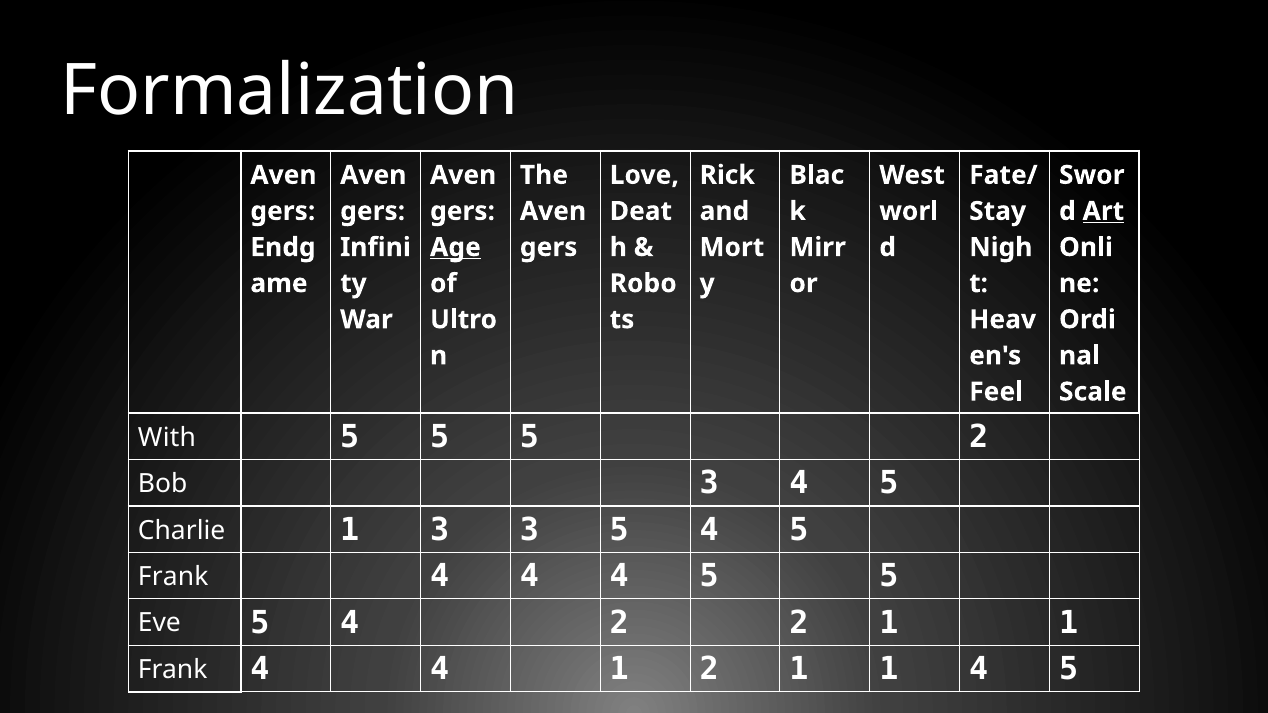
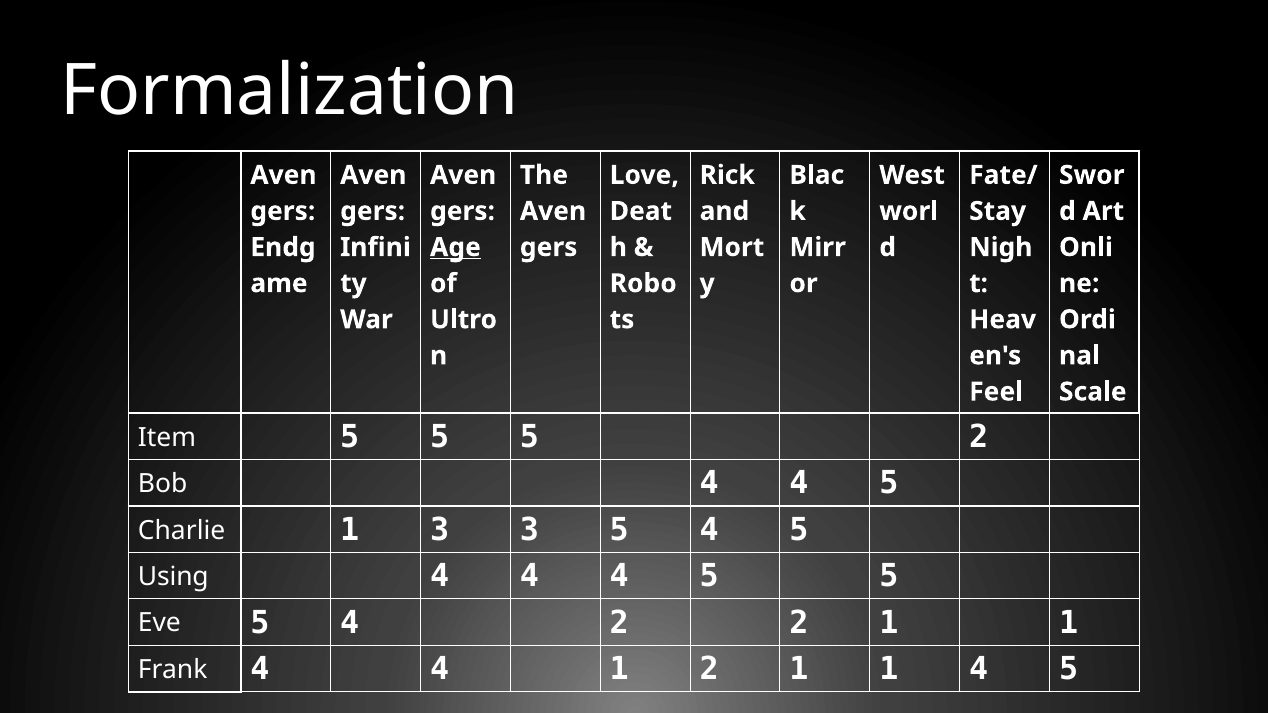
Art underline: present -> none
With: With -> Item
Bob 3: 3 -> 4
Frank at (173, 577): Frank -> Using
